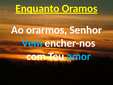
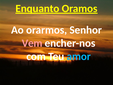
Vem colour: light blue -> pink
